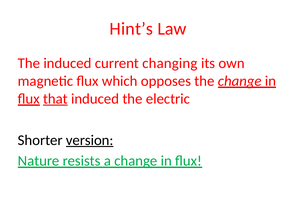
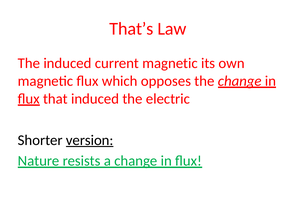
Hint’s: Hint’s -> That’s
current changing: changing -> magnetic
that underline: present -> none
